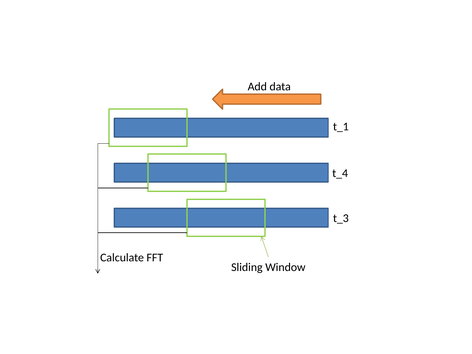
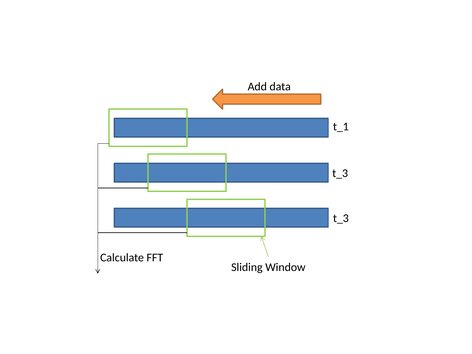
t_4 at (340, 173): t_4 -> t_3
